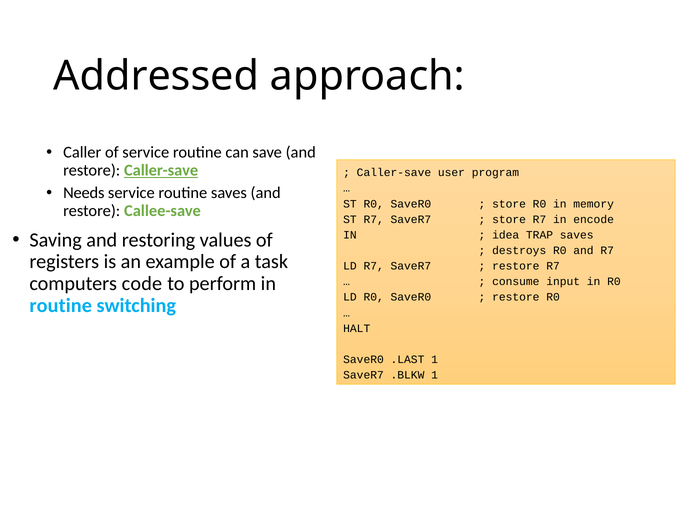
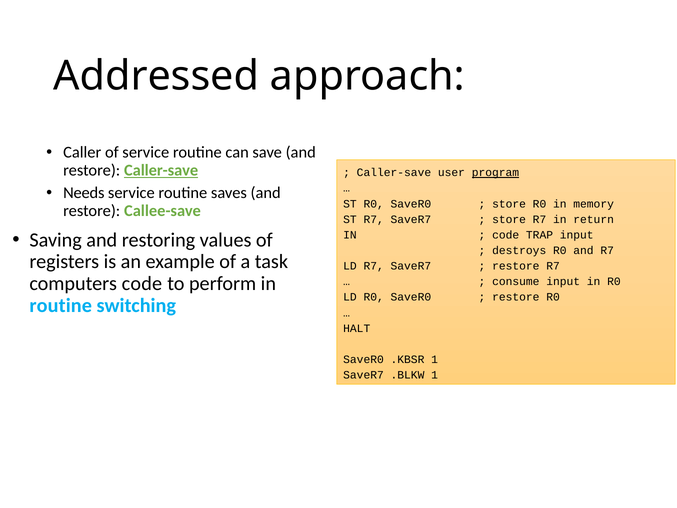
program underline: none -> present
encode: encode -> return
idea at (506, 235): idea -> code
TRAP saves: saves -> input
.LAST: .LAST -> .KBSR
